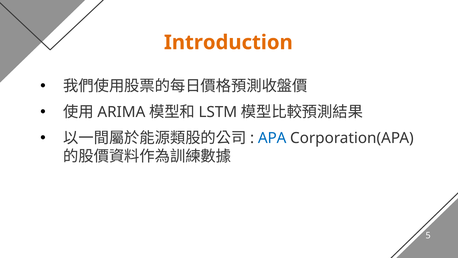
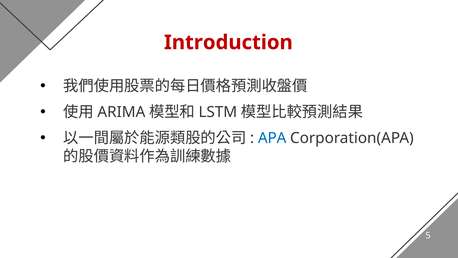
Introduction colour: orange -> red
